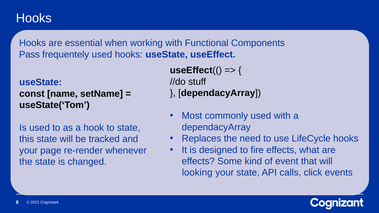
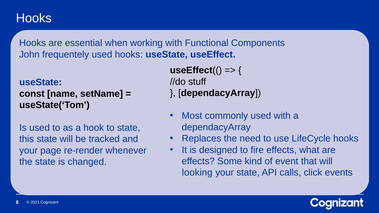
Pass: Pass -> John
